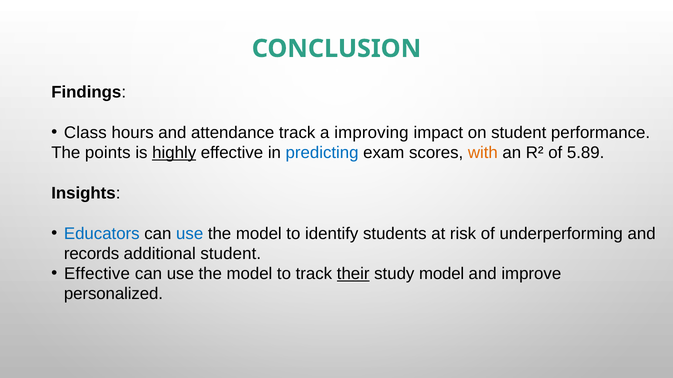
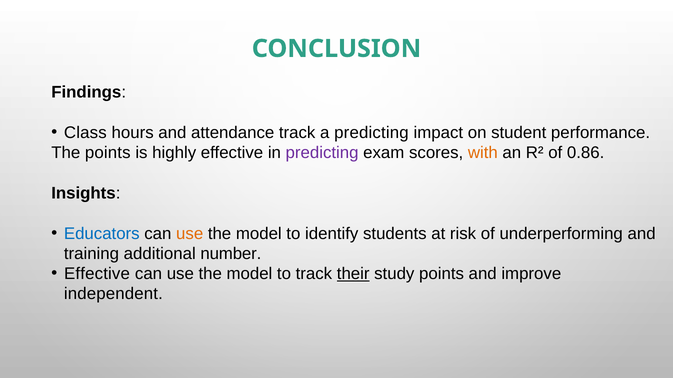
a improving: improving -> predicting
highly underline: present -> none
predicting at (322, 153) colour: blue -> purple
5.89: 5.89 -> 0.86
use at (190, 234) colour: blue -> orange
records: records -> training
additional student: student -> number
study model: model -> points
personalized: personalized -> independent
